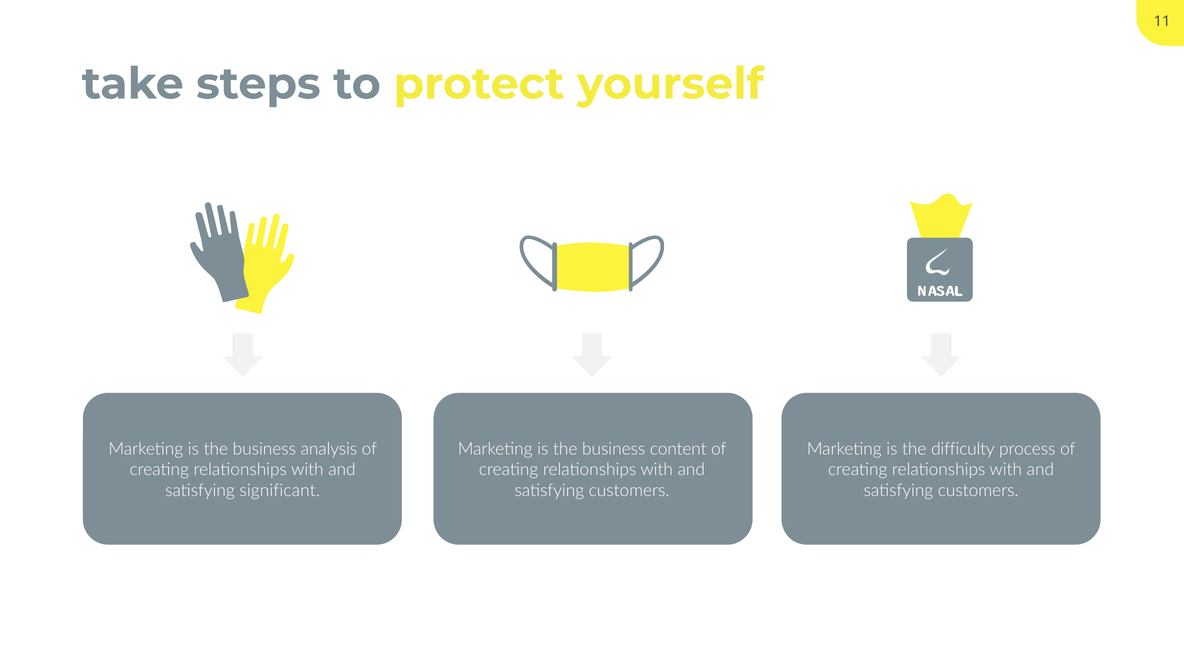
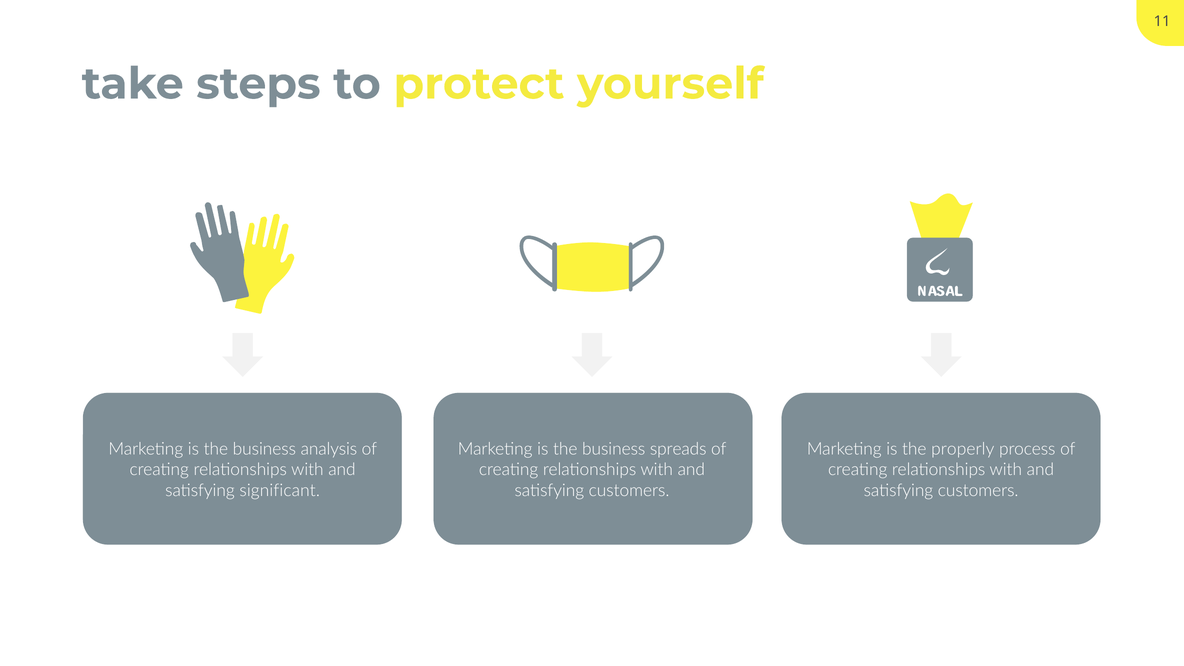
content: content -> spreads
difficulty: difficulty -> properly
